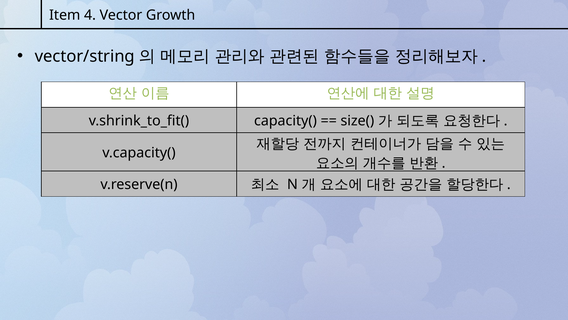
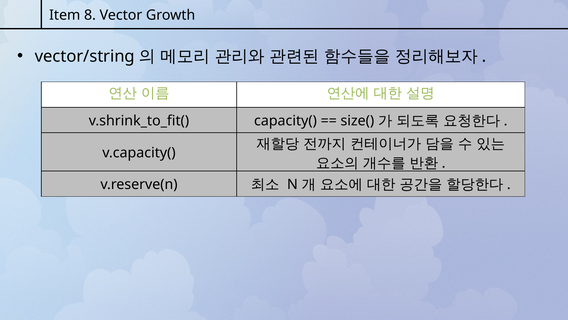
4: 4 -> 8
